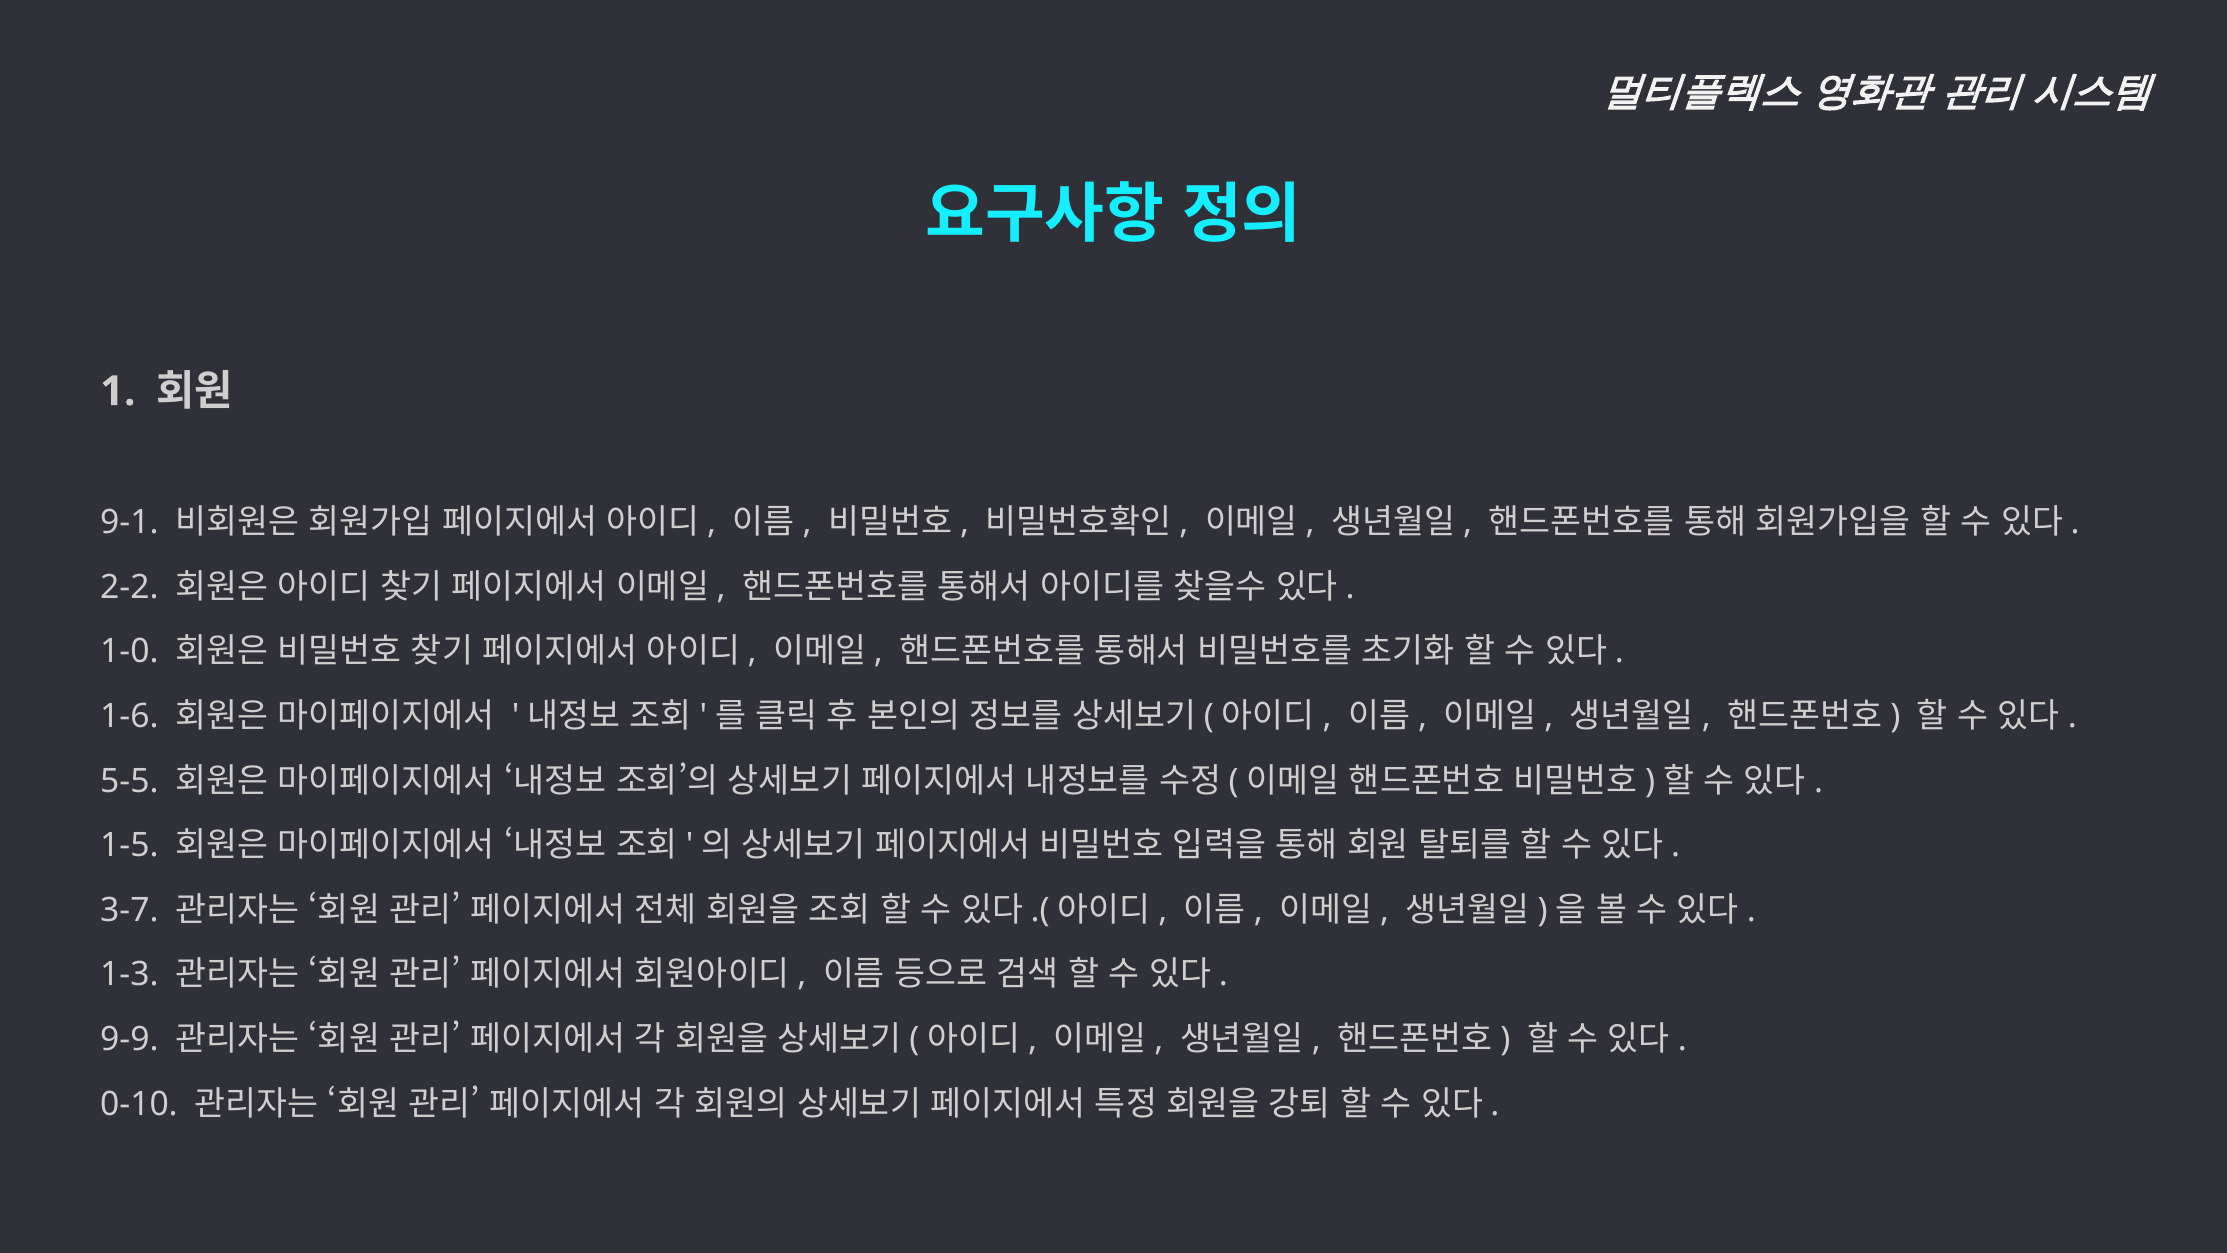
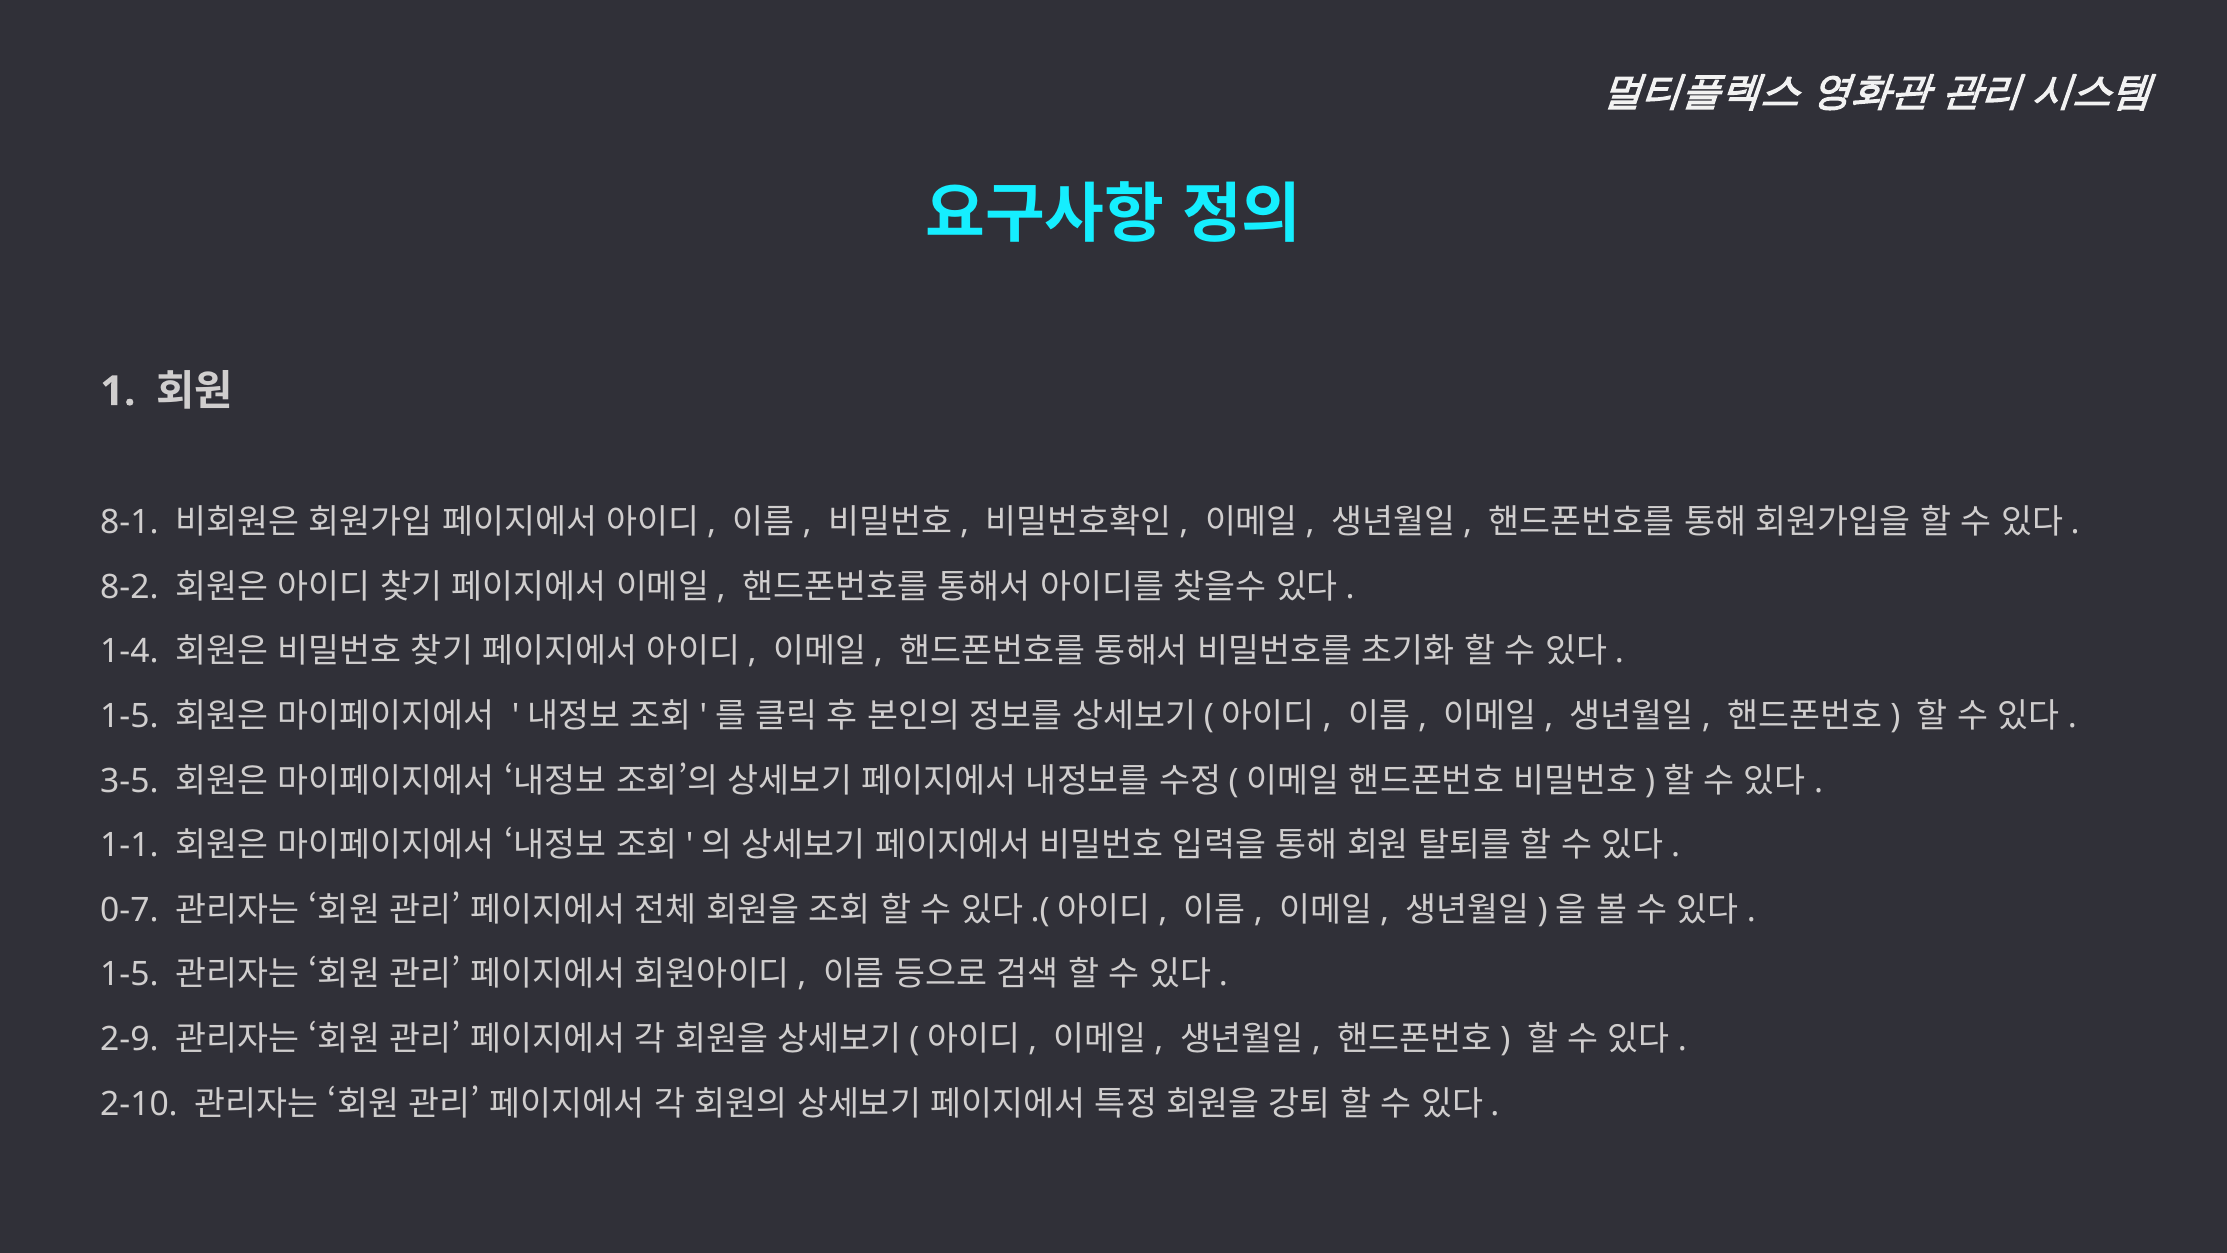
9-1: 9-1 -> 8-1
2-2: 2-2 -> 8-2
1-0: 1-0 -> 1-4
1-6 at (129, 716): 1-6 -> 1-5
5-5: 5-5 -> 3-5
1-5: 1-5 -> 1-1
3-7: 3-7 -> 0-7
1-3 at (129, 974): 1-3 -> 1-5
9-9: 9-9 -> 2-9
0-10: 0-10 -> 2-10
